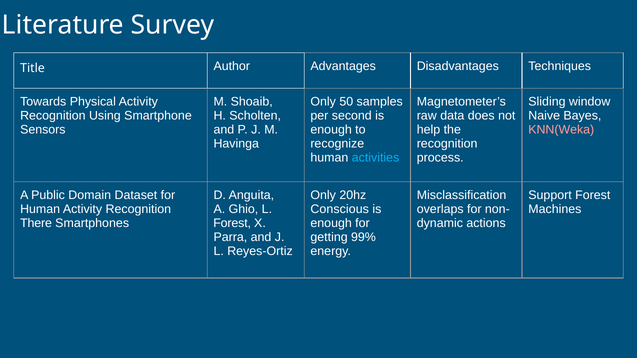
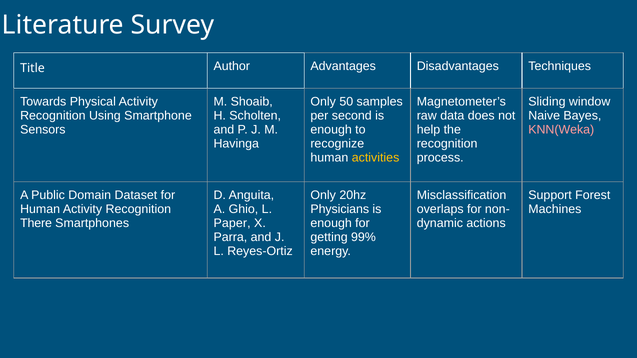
activities colour: light blue -> yellow
Conscious: Conscious -> Physicians
Forest at (232, 223): Forest -> Paper
